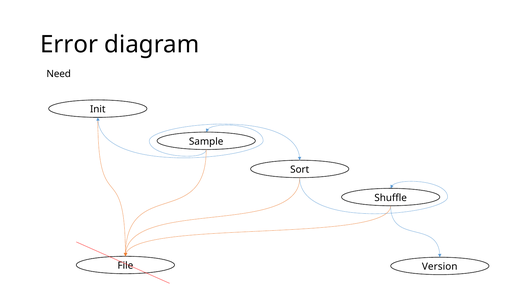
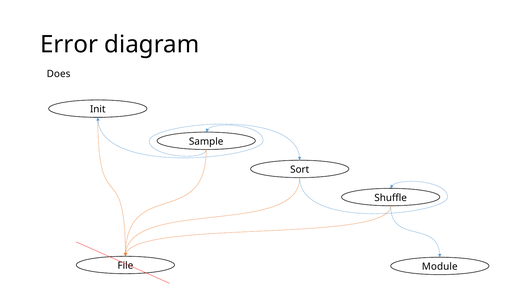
Need: Need -> Does
Version: Version -> Module
